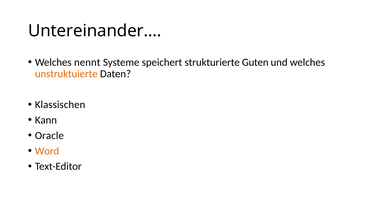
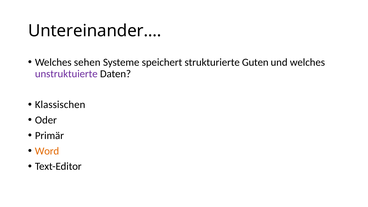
nennt: nennt -> sehen
unstruktuierte colour: orange -> purple
Kann: Kann -> Oder
Oracle: Oracle -> Primär
